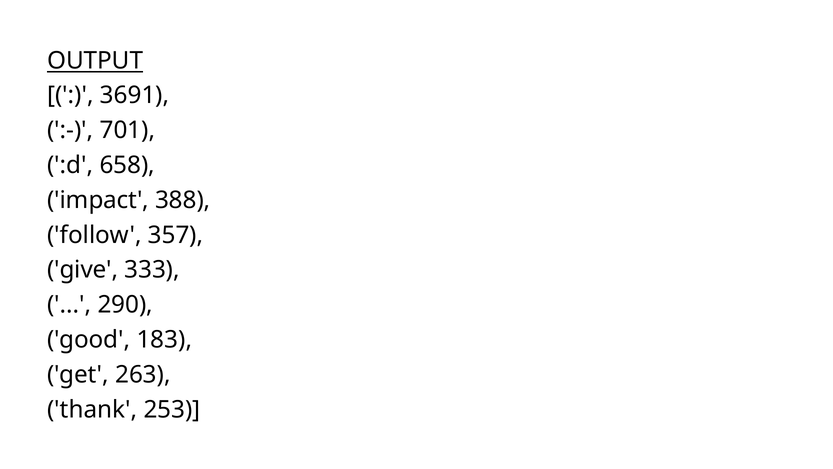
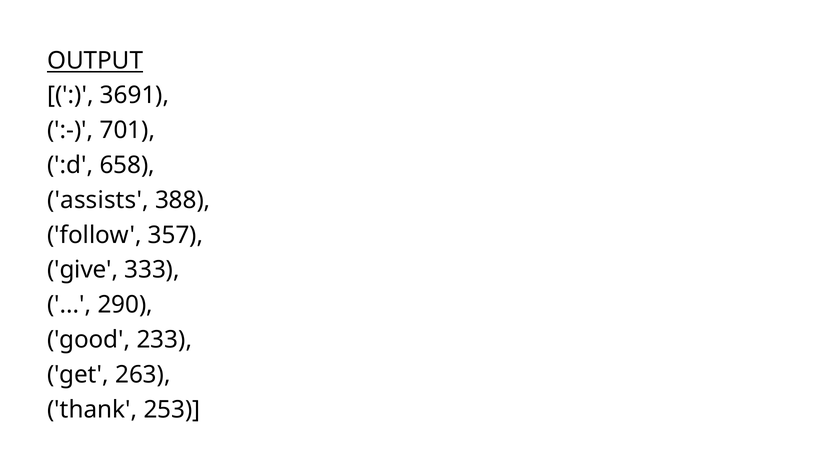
impact: impact -> assists
183: 183 -> 233
